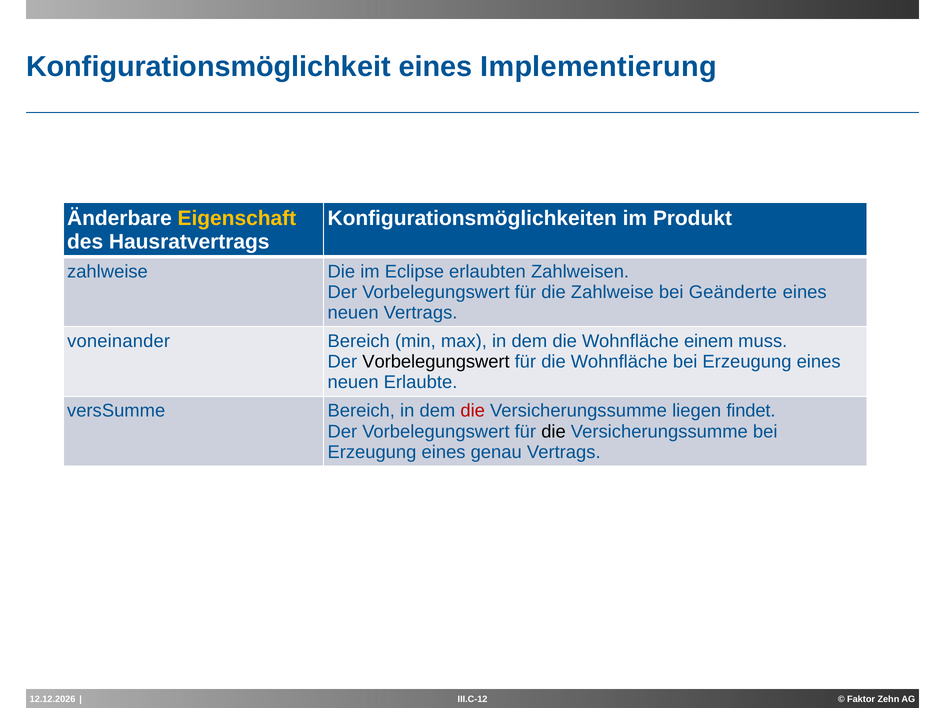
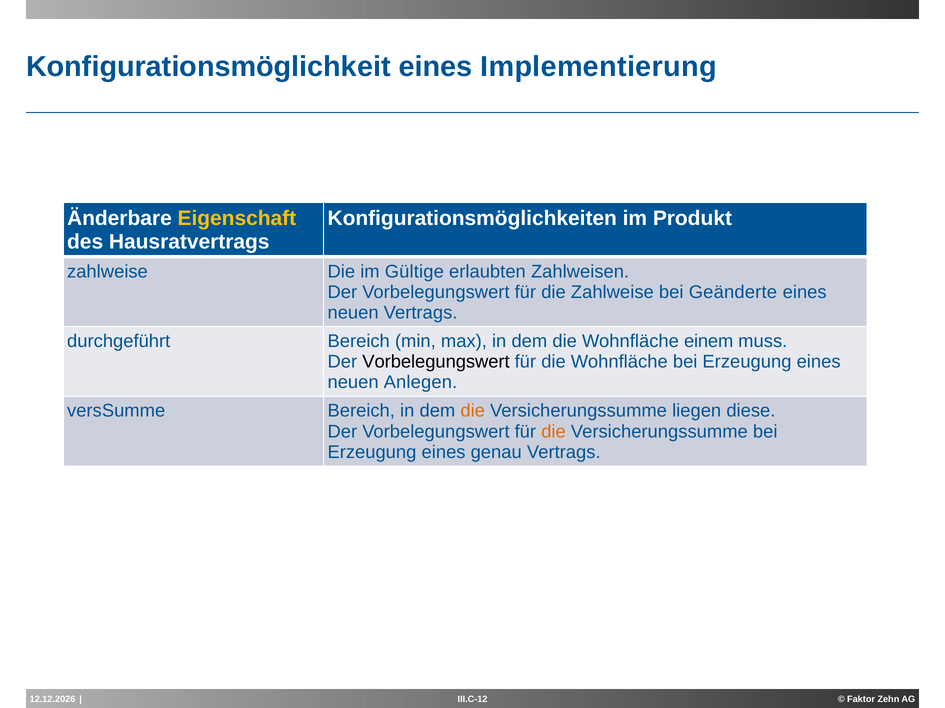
Eclipse: Eclipse -> Gültige
voneinander: voneinander -> durchgeführt
Erlaubte: Erlaubte -> Anlegen
die at (473, 411) colour: red -> orange
findet: findet -> diese
die at (554, 432) colour: black -> orange
